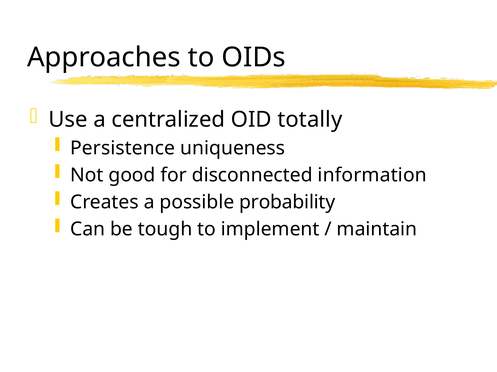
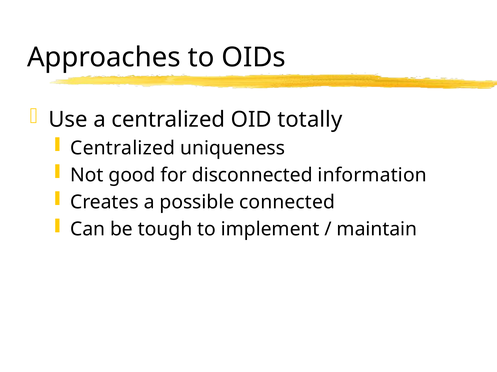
Persistence at (123, 148): Persistence -> Centralized
probability: probability -> connected
